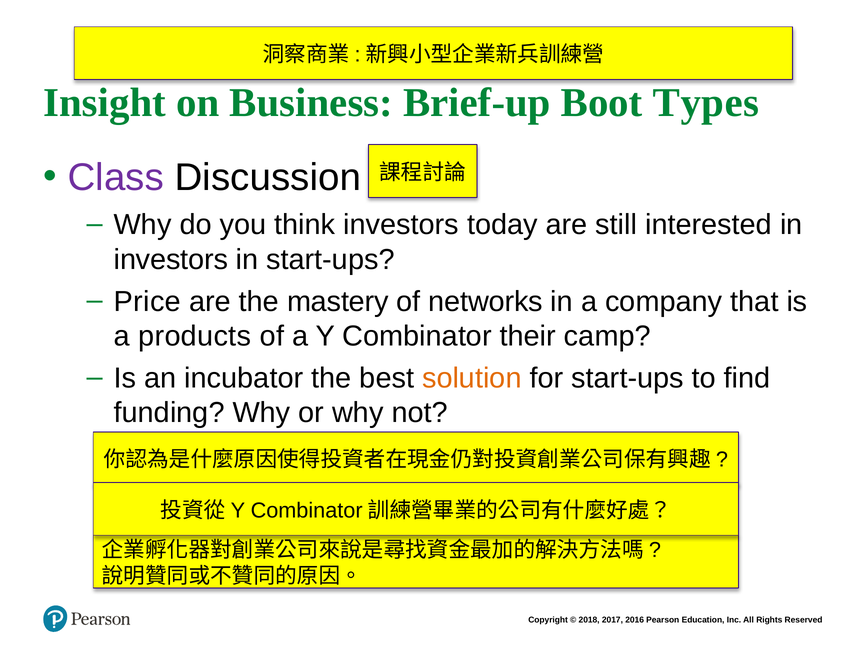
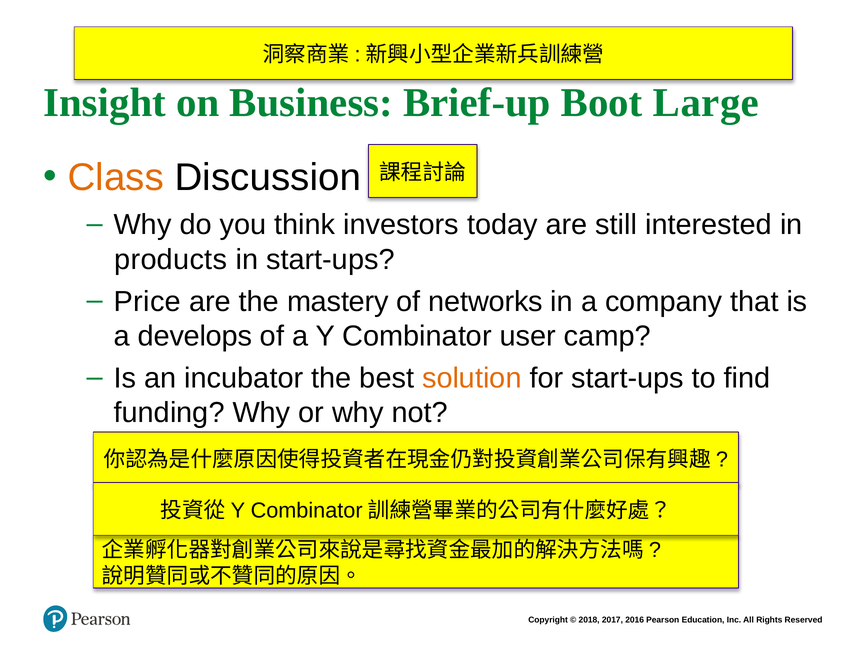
Types: Types -> Large
Class colour: purple -> orange
investors at (171, 259): investors -> products
products: products -> develops
their: their -> user
